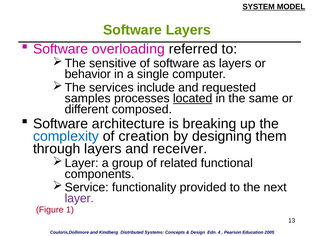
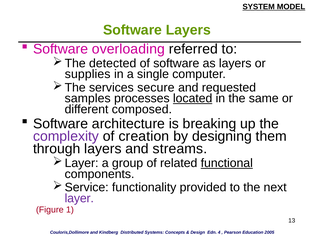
sensitive: sensitive -> detected
behavior: behavior -> supplies
include: include -> secure
complexity colour: blue -> purple
receiver: receiver -> streams
functional underline: none -> present
